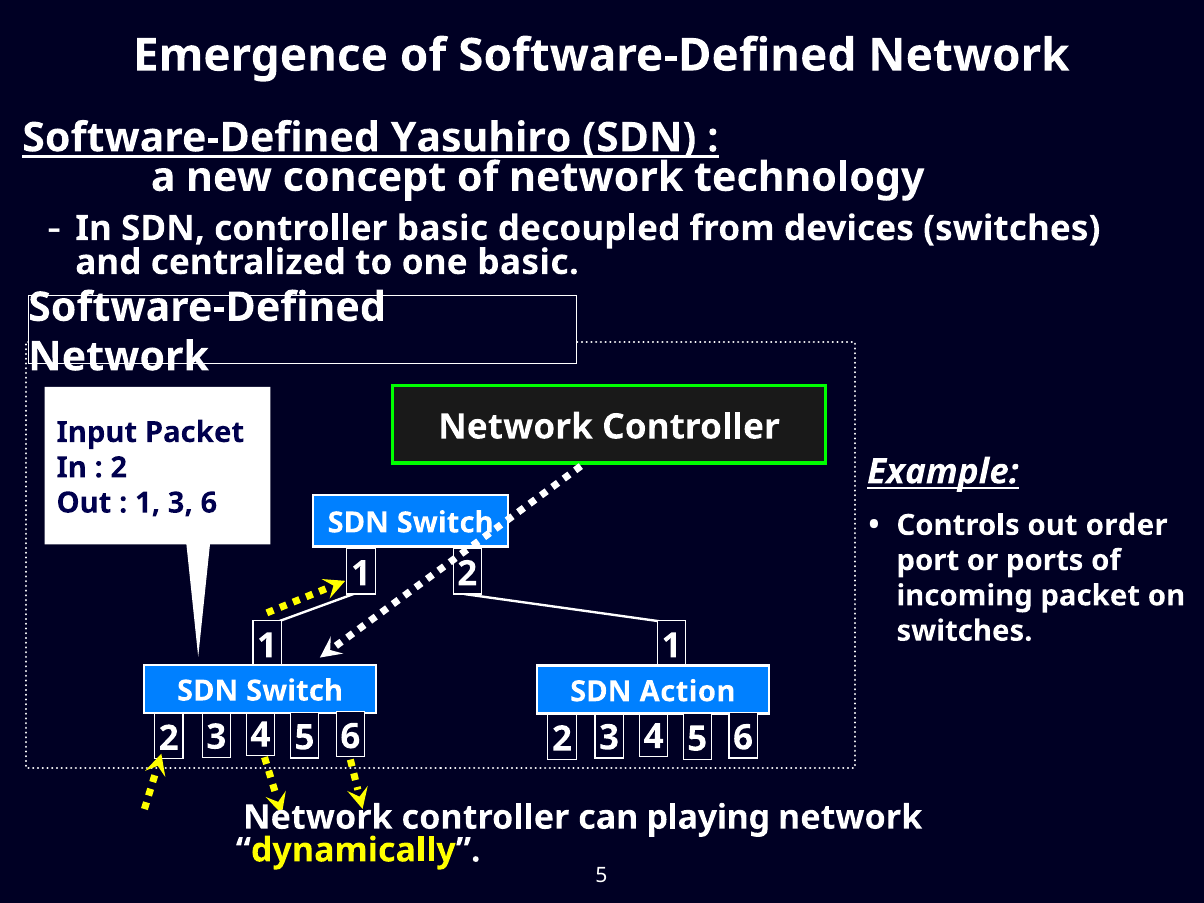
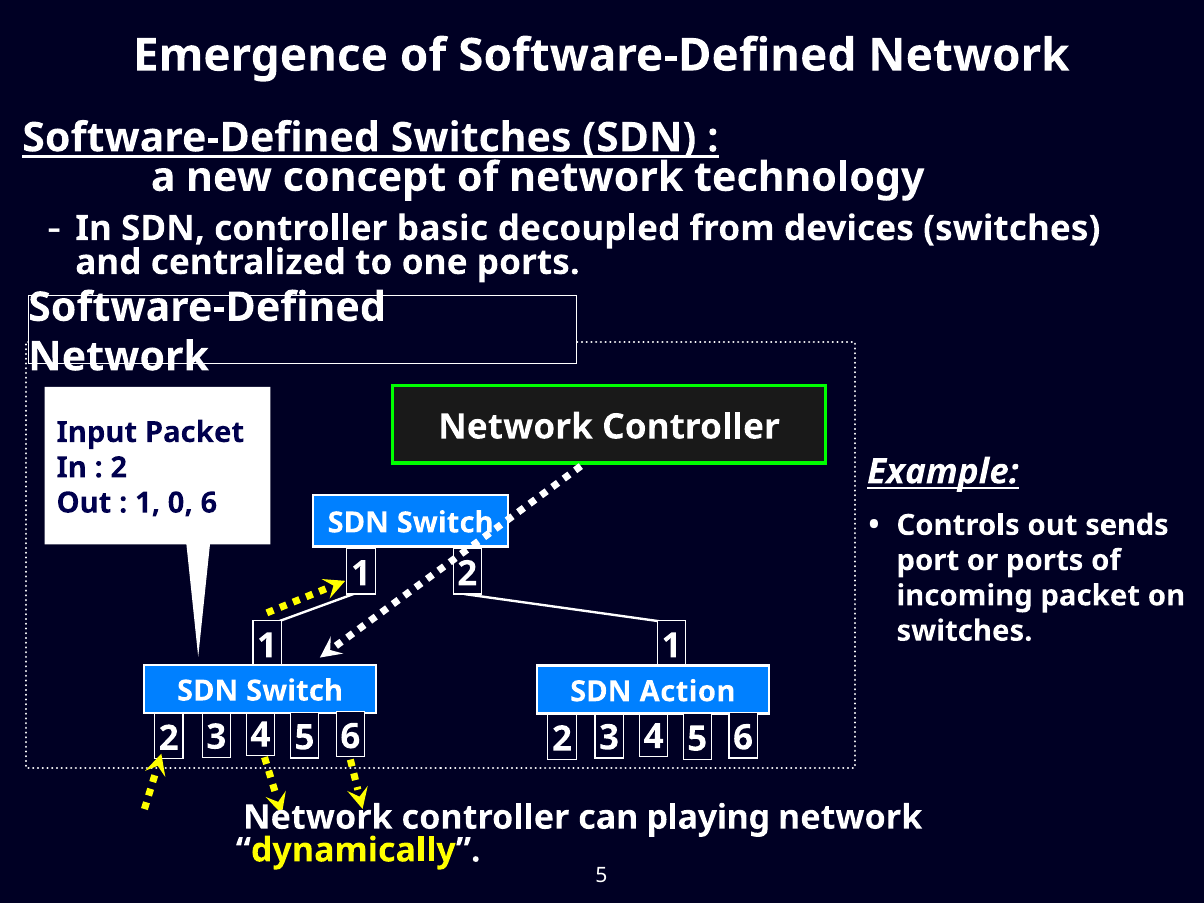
Software-Defined Yasuhiro: Yasuhiro -> Switches
one basic: basic -> ports
1 3: 3 -> 0
order: order -> sends
